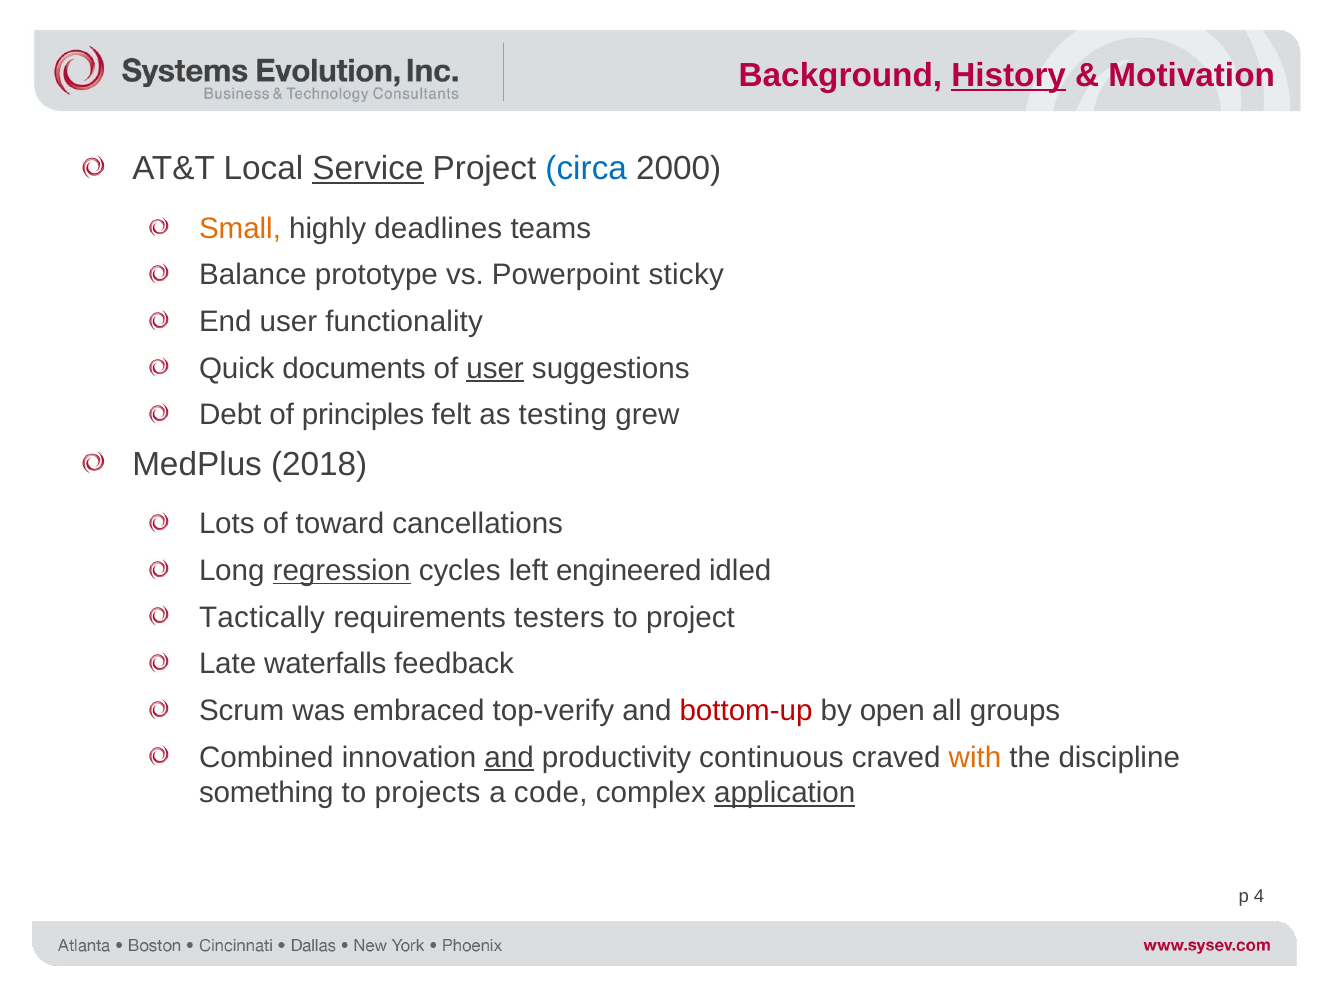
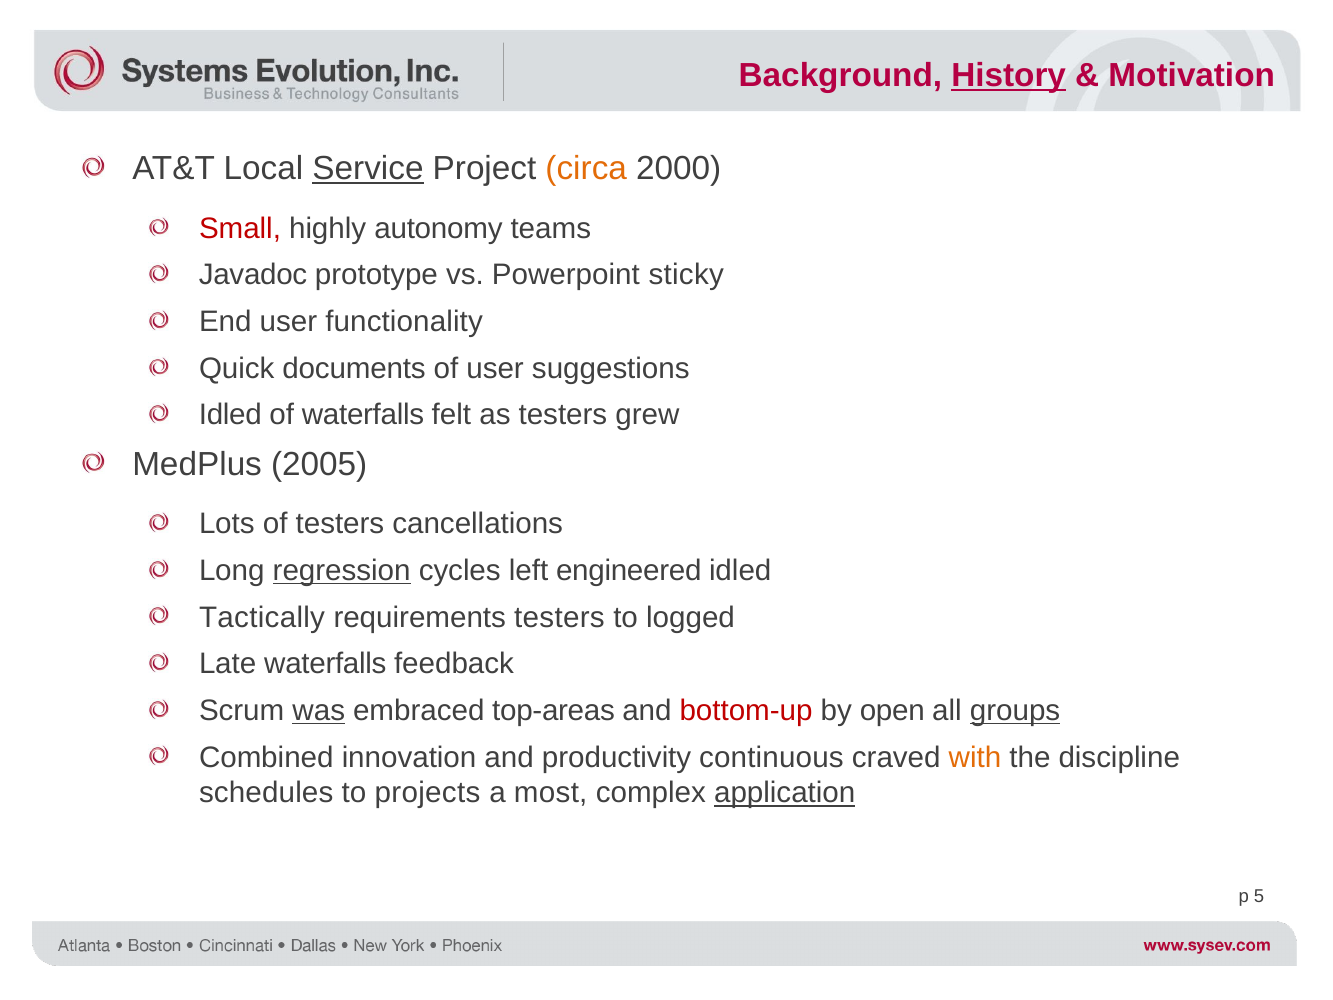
circa colour: blue -> orange
Small colour: orange -> red
deadlines: deadlines -> autonomy
Balance: Balance -> Javadoc
user at (495, 368) underline: present -> none
Debt at (230, 415): Debt -> Idled
of principles: principles -> waterfalls
as testing: testing -> testers
2018: 2018 -> 2005
of toward: toward -> testers
to project: project -> logged
was underline: none -> present
top-verify: top-verify -> top-areas
groups underline: none -> present
and at (509, 757) underline: present -> none
something: something -> schedules
code: code -> most
4: 4 -> 5
